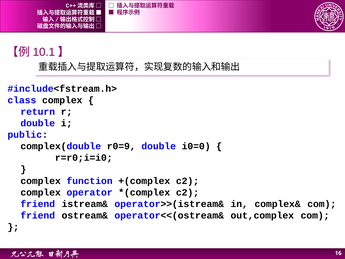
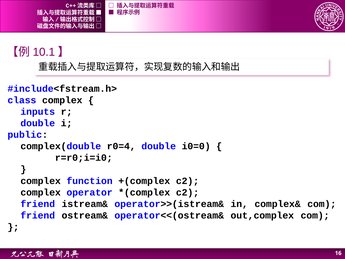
return: return -> inputs
r0=9: r0=9 -> r0=4
